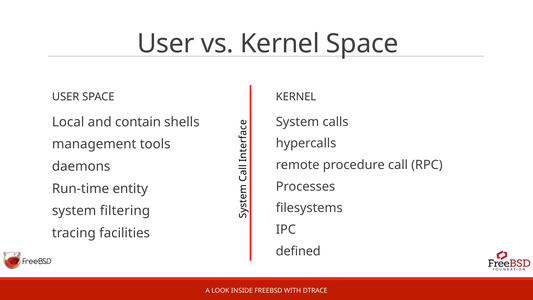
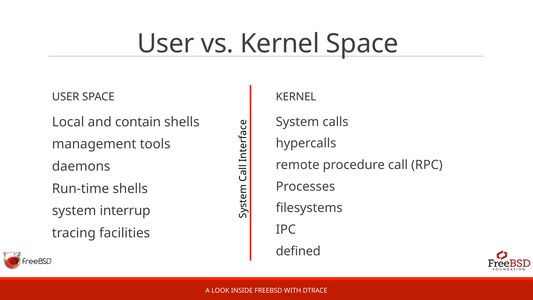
Run-time entity: entity -> shells
filtering: filtering -> interrup
